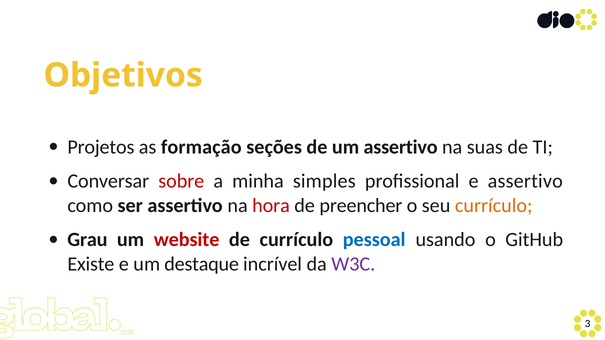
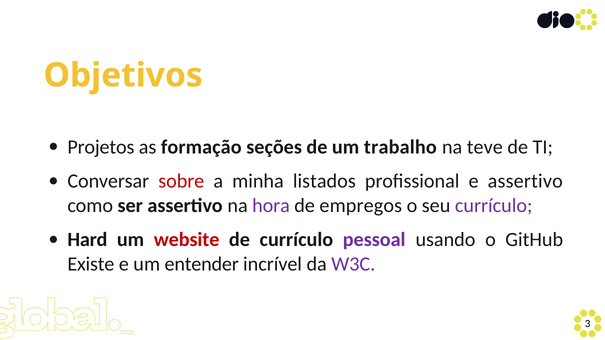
um assertivo: assertivo -> trabalho
suas: suas -> teve
simples: simples -> listados
hora colour: red -> purple
preencher: preencher -> empregos
currículo at (494, 206) colour: orange -> purple
Grau: Grau -> Hard
pessoal colour: blue -> purple
destaque: destaque -> entender
